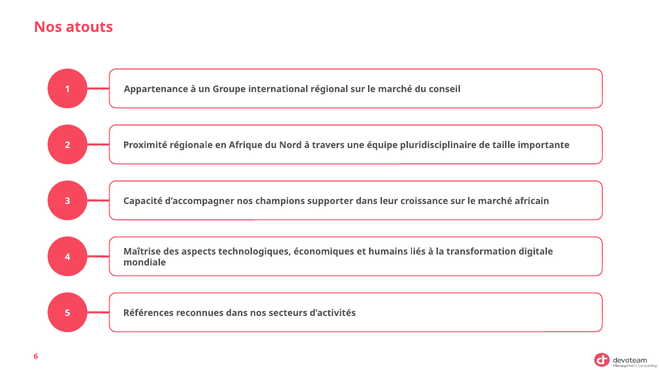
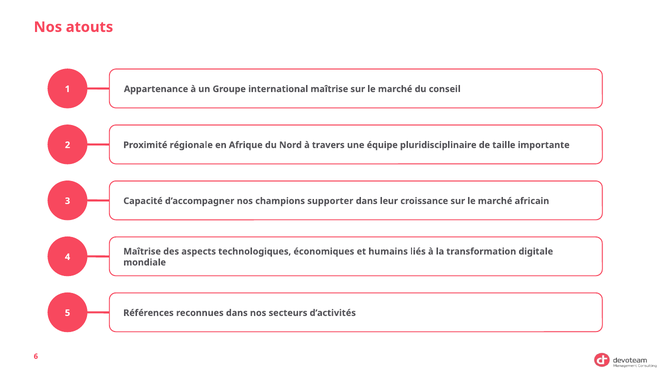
international régional: régional -> maîtrise
